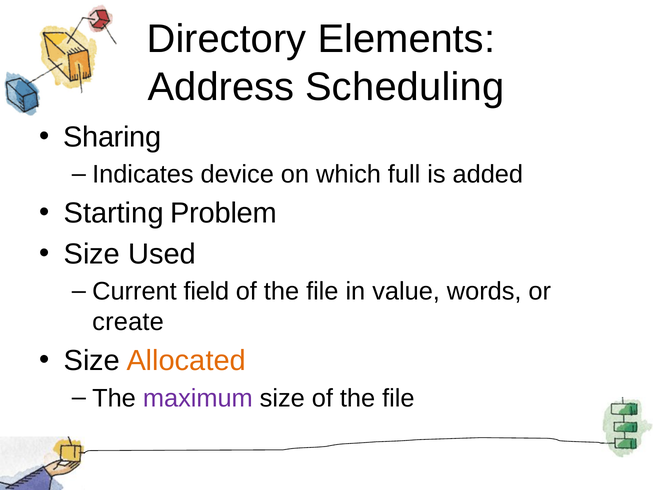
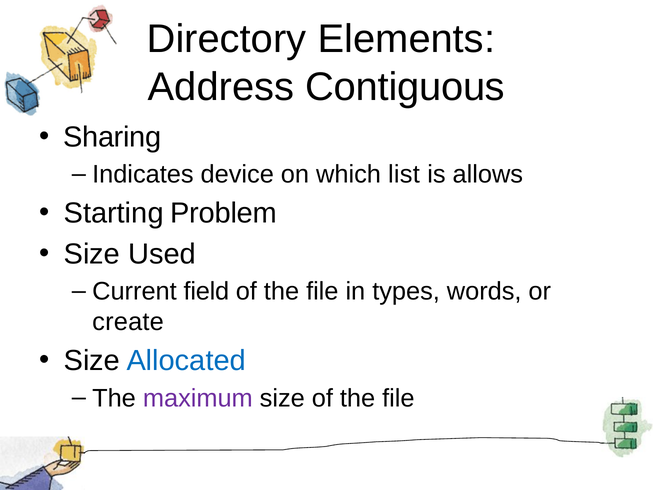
Scheduling: Scheduling -> Contiguous
full: full -> list
added: added -> allows
value: value -> types
Allocated colour: orange -> blue
